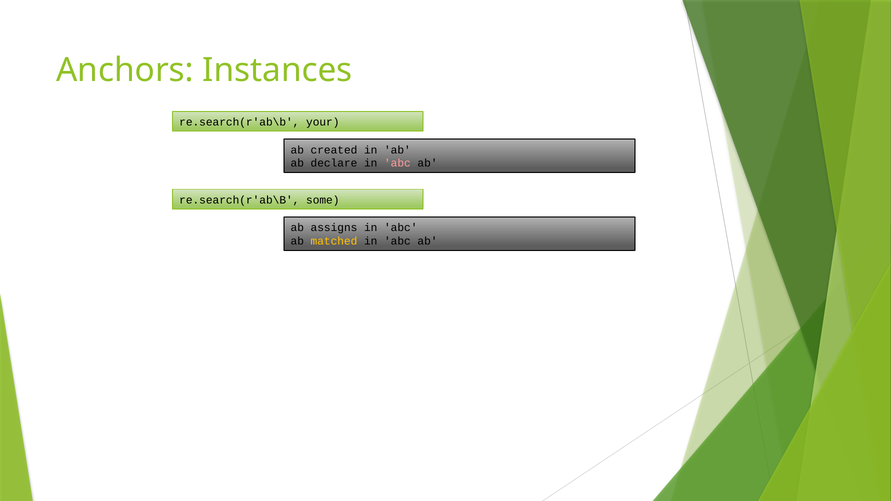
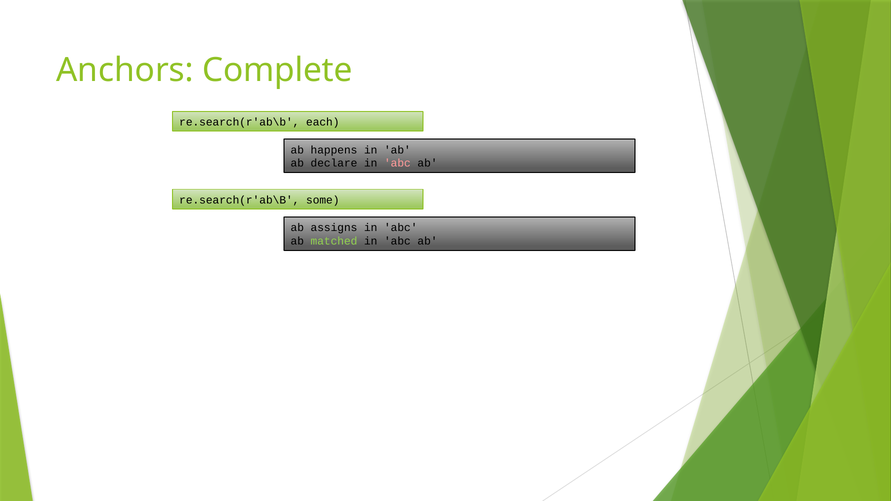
Instances: Instances -> Complete
your: your -> each
created: created -> happens
matched colour: yellow -> light green
